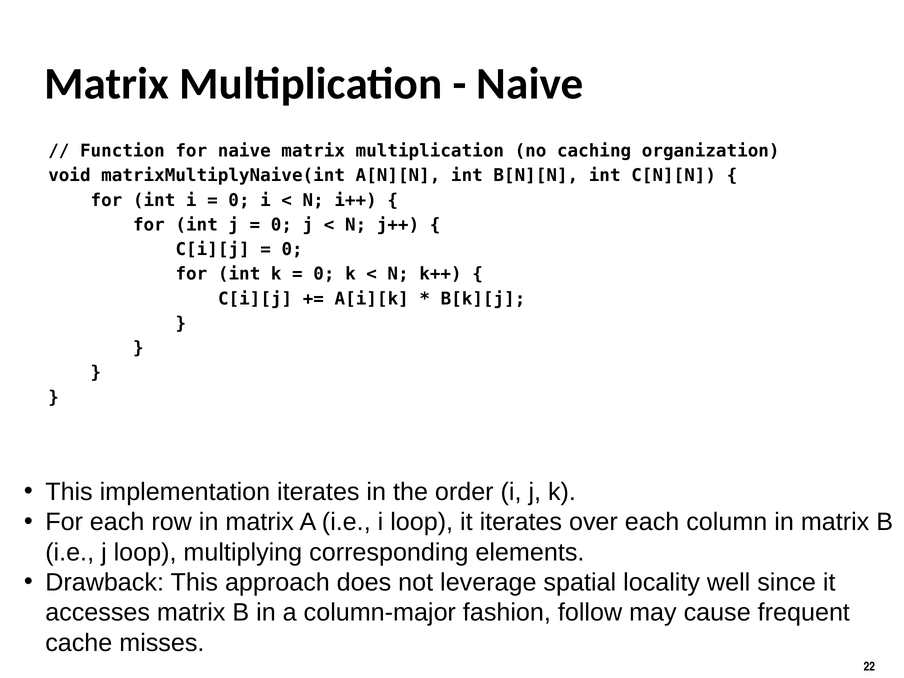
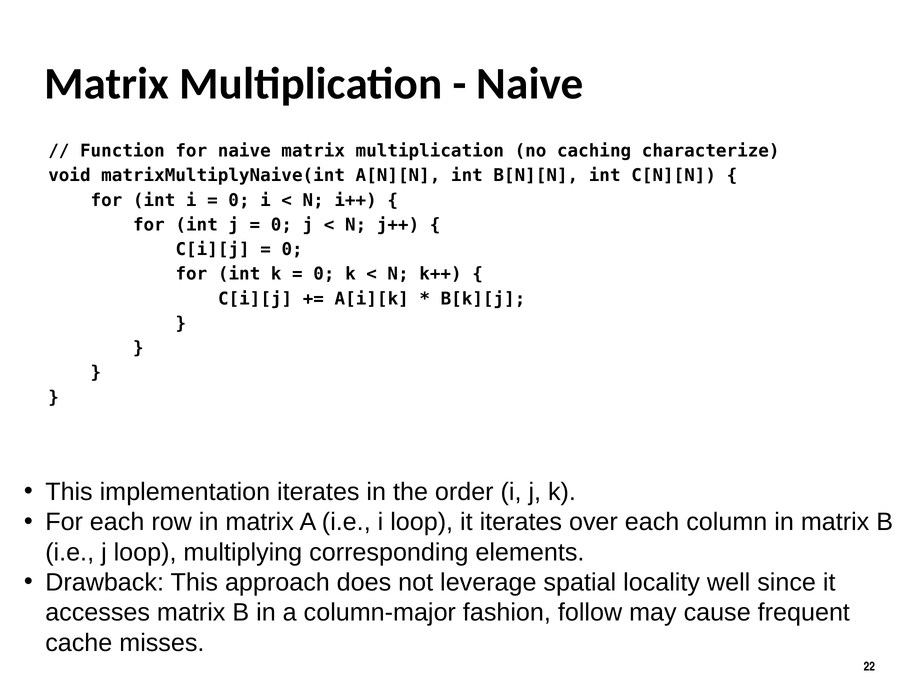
organization: organization -> characterize
